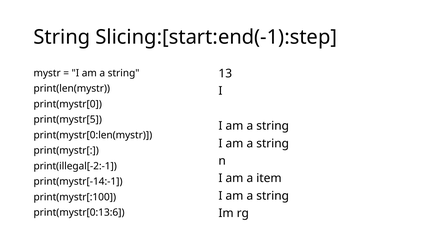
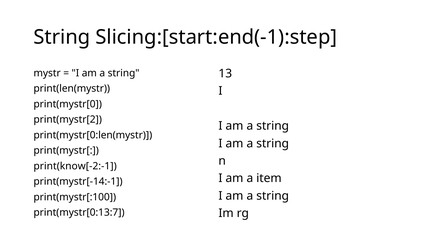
print(mystr[5: print(mystr[5 -> print(mystr[2
print(illegal[-2:-1: print(illegal[-2:-1 -> print(know[-2:-1
print(mystr[0:13:6: print(mystr[0:13:6 -> print(mystr[0:13:7
